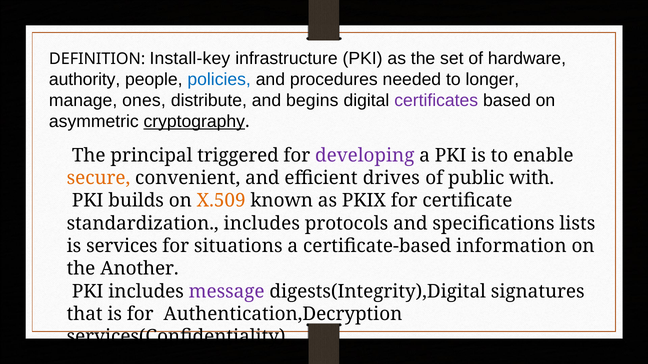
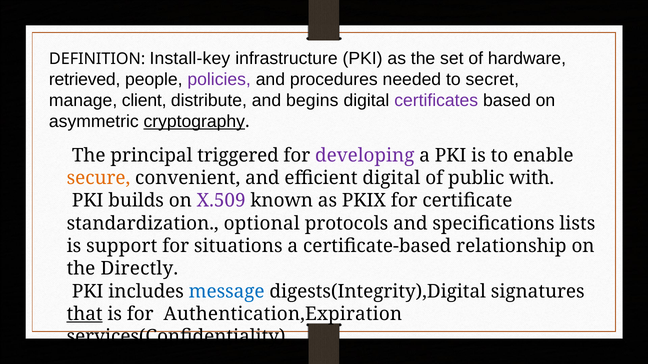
authority: authority -> retrieved
policies colour: blue -> purple
longer: longer -> secret
ones: ones -> client
efficient drives: drives -> digital
X.509 colour: orange -> purple
standardization includes: includes -> optional
services: services -> support
information: information -> relationship
Another: Another -> Directly
message colour: purple -> blue
that underline: none -> present
Authentication,Decryption: Authentication,Decryption -> Authentication,Expiration
